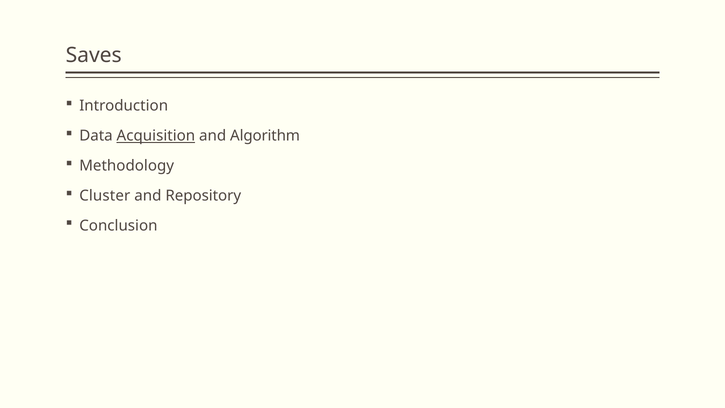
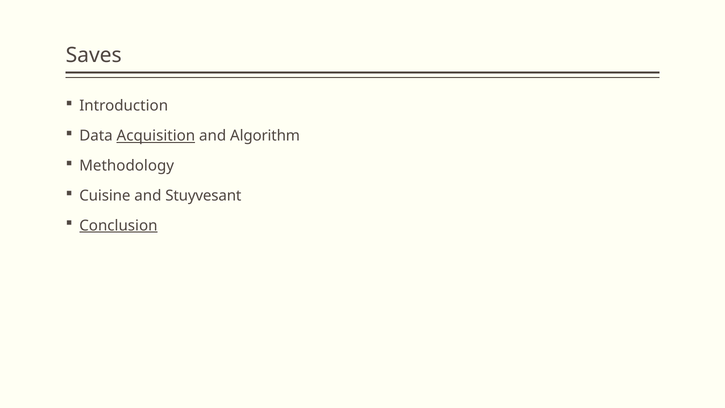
Cluster: Cluster -> Cuisine
Repository: Repository -> Stuyvesant
Conclusion underline: none -> present
